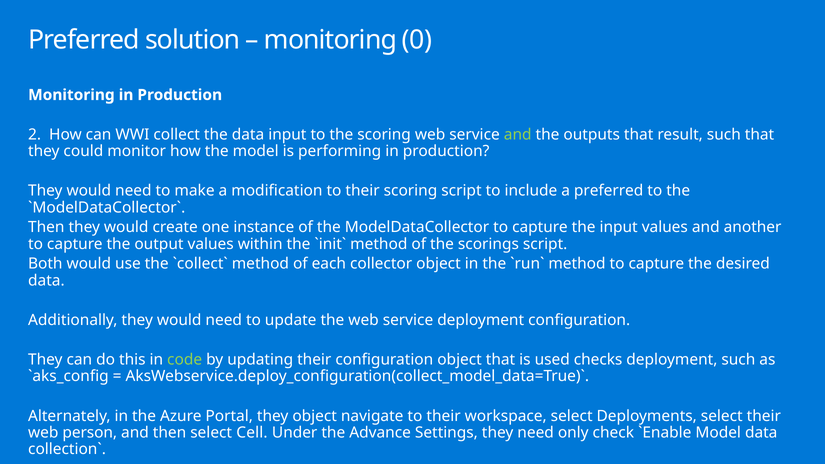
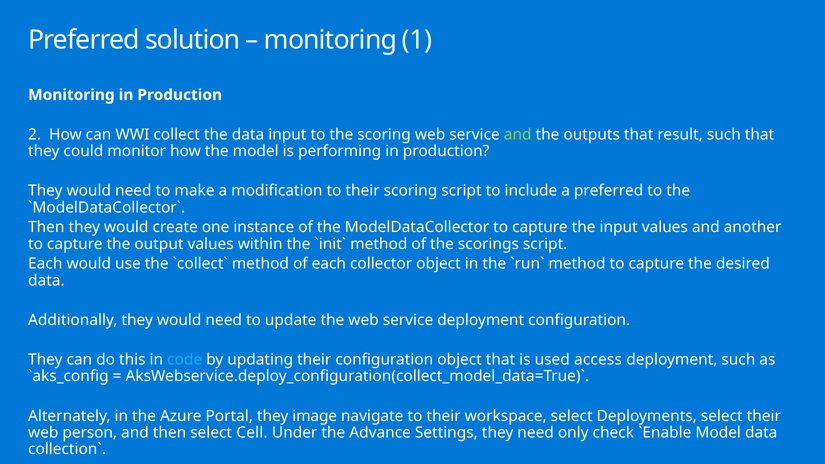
0: 0 -> 1
Both at (45, 264): Both -> Each
code colour: light green -> light blue
checks: checks -> access
they object: object -> image
